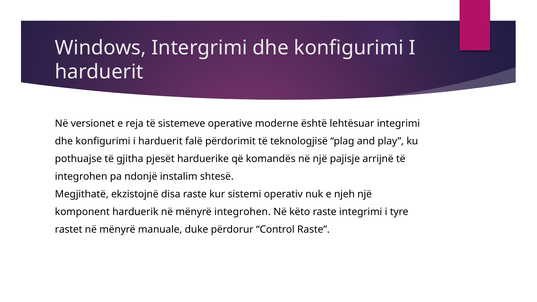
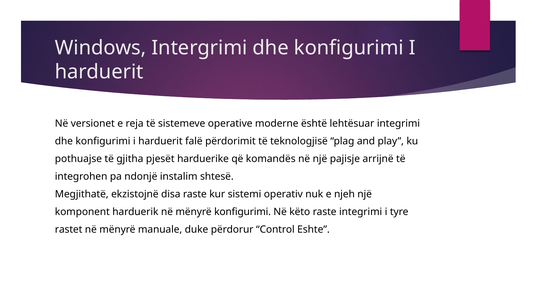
mënyrë integrohen: integrohen -> konfigurimi
Control Raste: Raste -> Eshte
